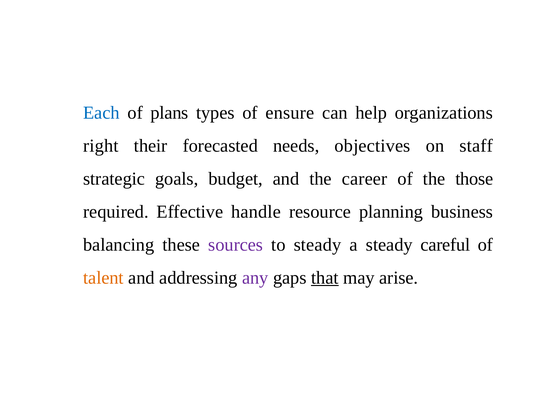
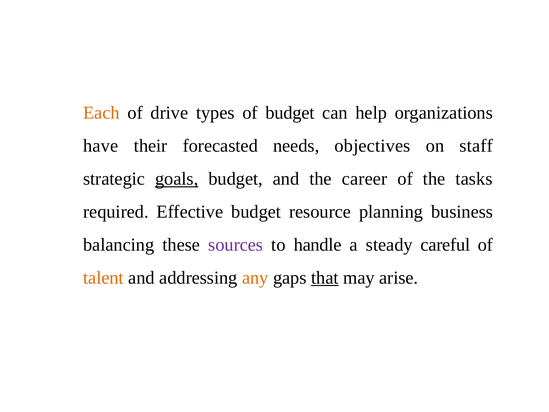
Each colour: blue -> orange
plans: plans -> drive
of ensure: ensure -> budget
right: right -> have
goals underline: none -> present
those: those -> tasks
Effective handle: handle -> budget
to steady: steady -> handle
any colour: purple -> orange
